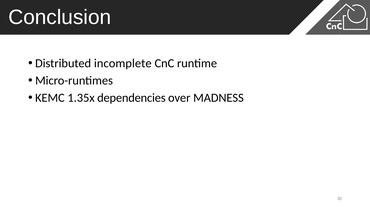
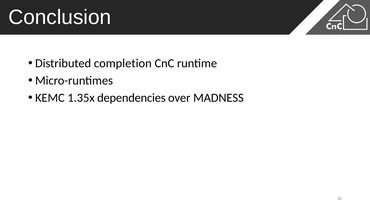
incomplete: incomplete -> completion
